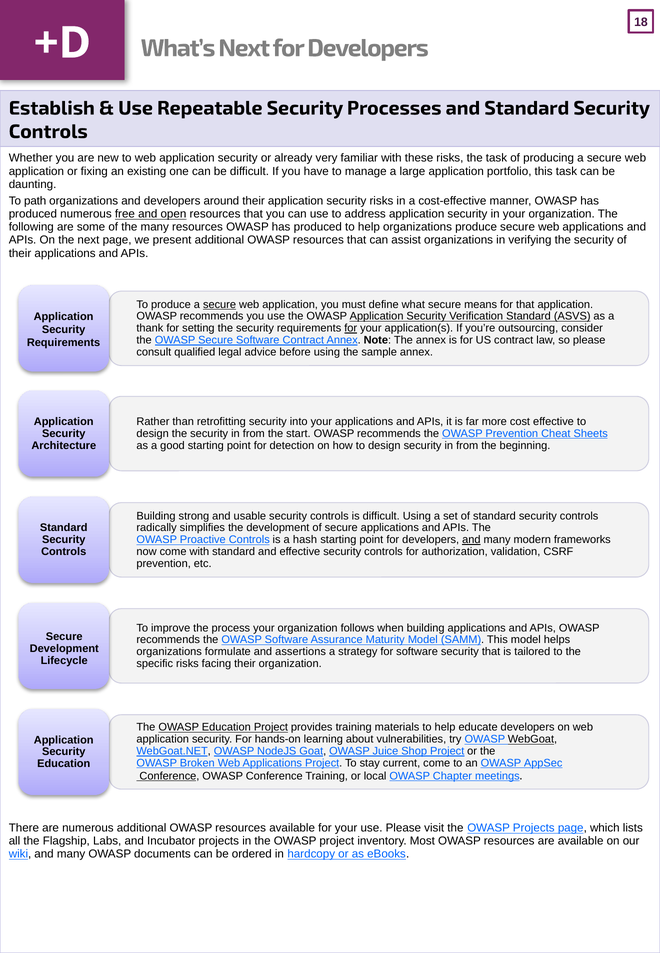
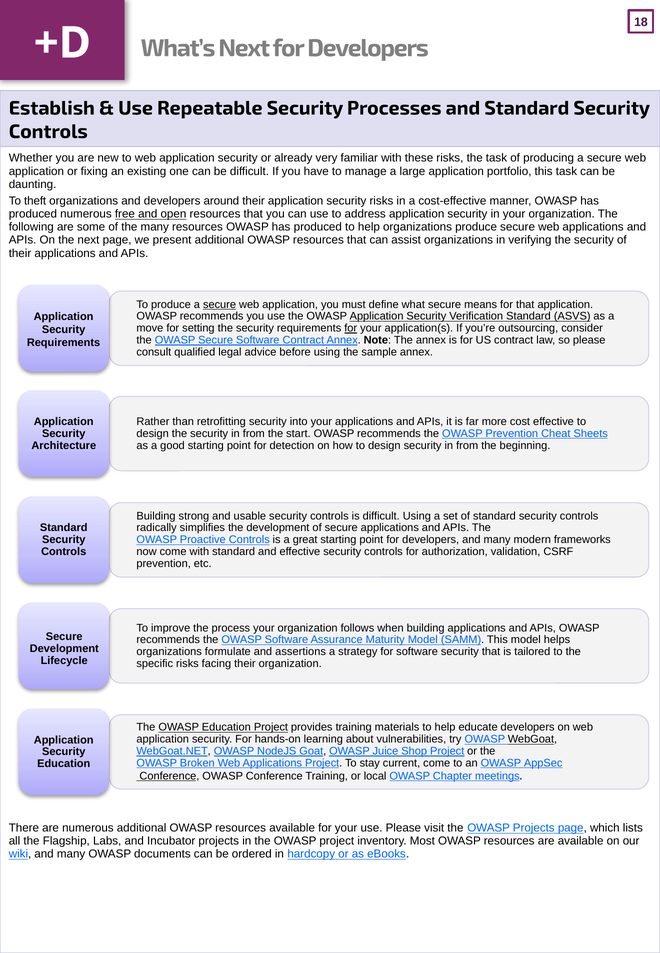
path: path -> theft
thank: thank -> move
hash: hash -> great
and at (471, 540) underline: present -> none
